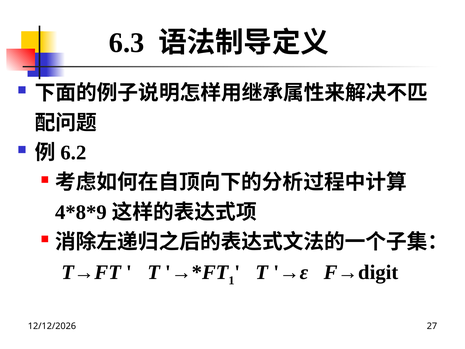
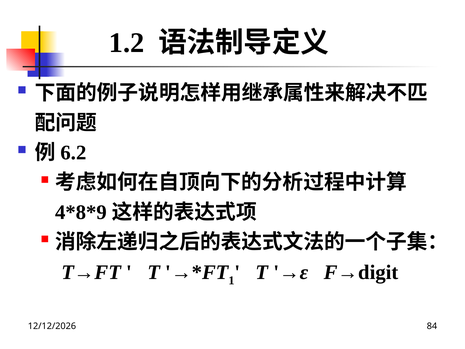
6.3: 6.3 -> 1.2
27: 27 -> 84
